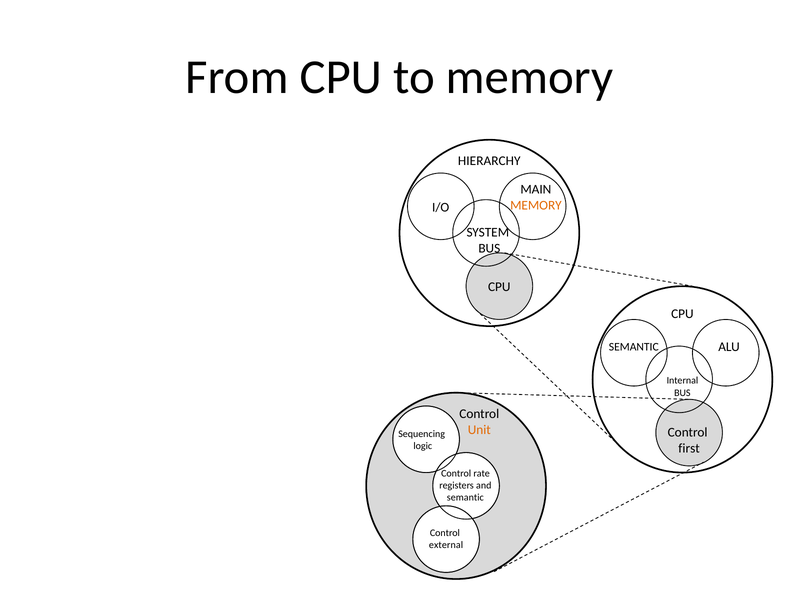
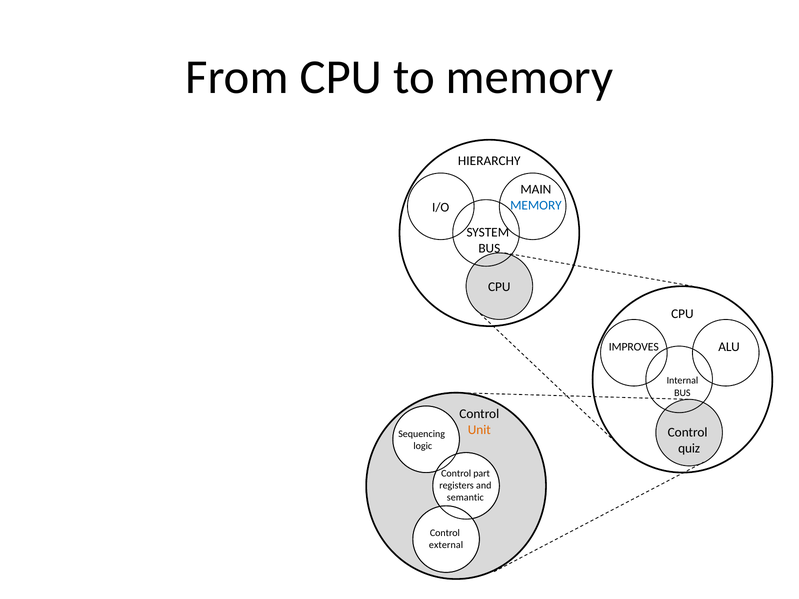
MEMORY at (536, 205) colour: orange -> blue
SEMANTIC at (634, 347): SEMANTIC -> IMPROVES
first: first -> quiz
rate: rate -> part
